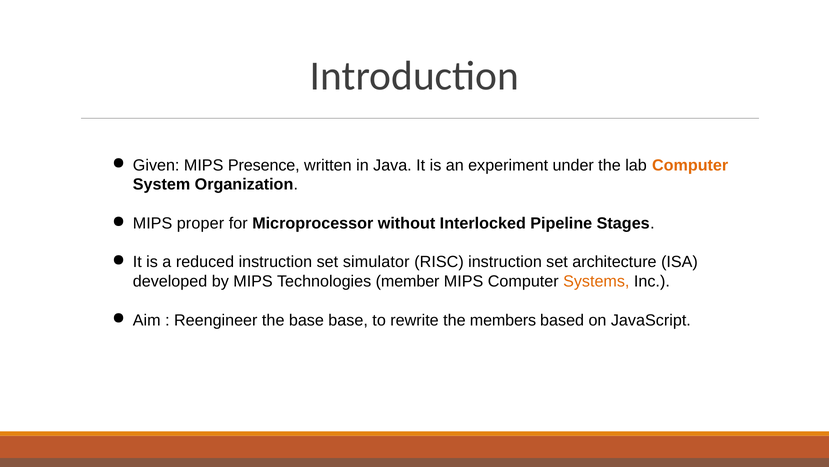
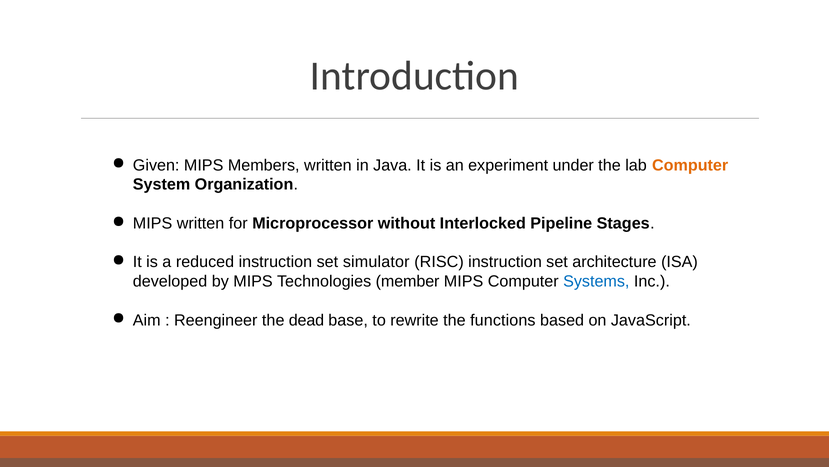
Presence: Presence -> Members
MIPS proper: proper -> written
Systems colour: orange -> blue
the base: base -> dead
members: members -> functions
